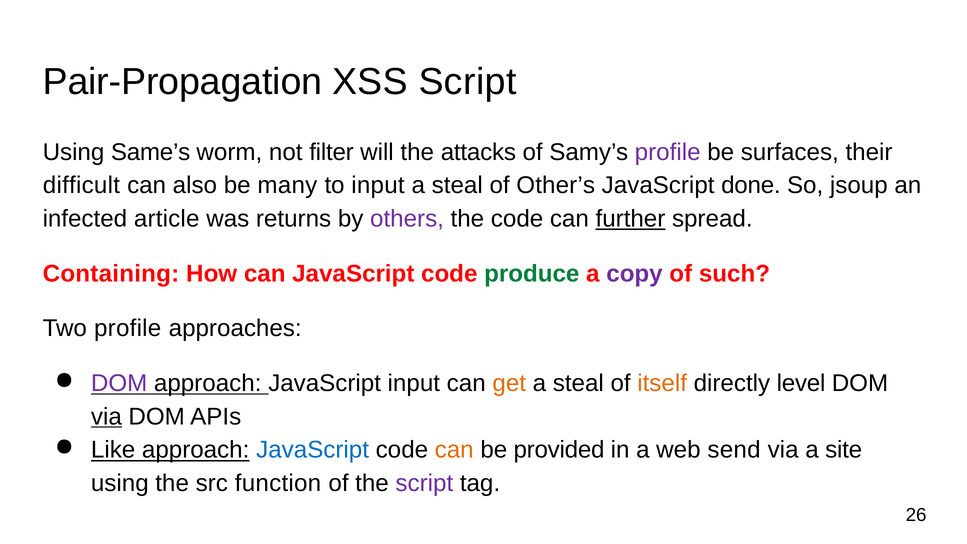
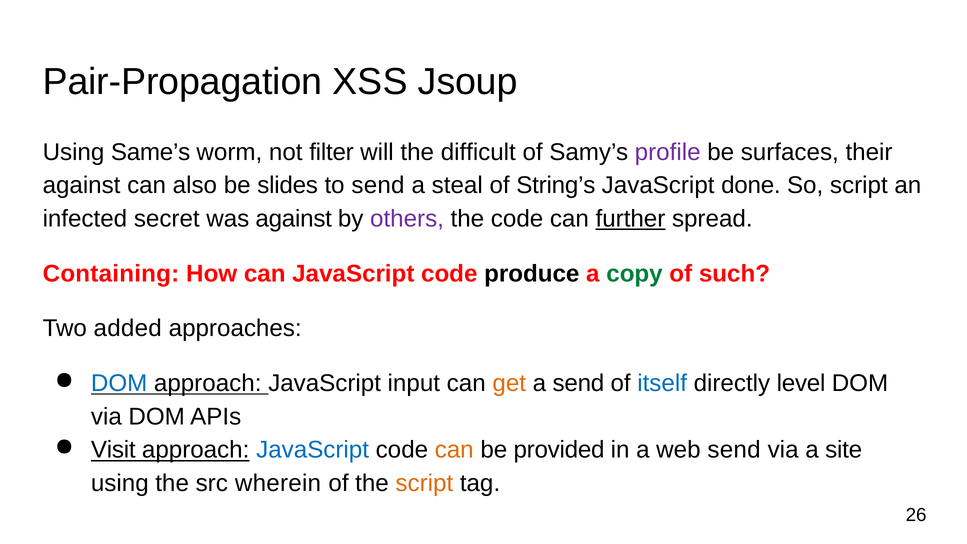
XSS Script: Script -> Jsoup
attacks: attacks -> difficult
difficult at (81, 185): difficult -> against
many: many -> slides
to input: input -> send
Other’s: Other’s -> String’s
So jsoup: jsoup -> script
article: article -> secret
was returns: returns -> against
produce colour: green -> black
copy colour: purple -> green
Two profile: profile -> added
DOM at (119, 383) colour: purple -> blue
steal at (578, 383): steal -> send
itself colour: orange -> blue
via at (106, 417) underline: present -> none
Like: Like -> Visit
function: function -> wherein
script at (424, 483) colour: purple -> orange
